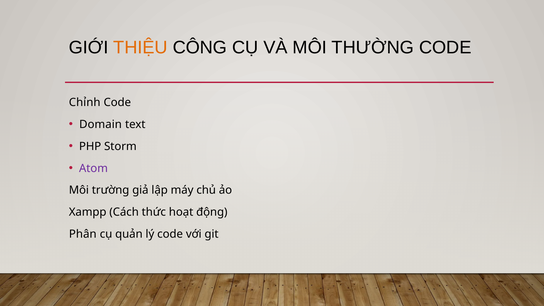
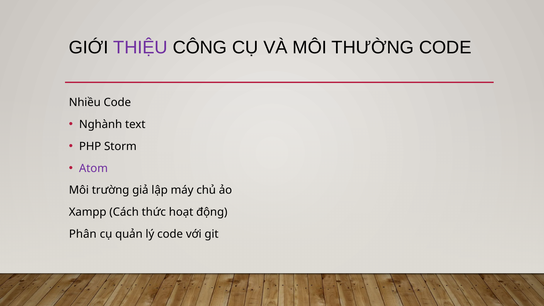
THIỆU colour: orange -> purple
Chỉnh: Chỉnh -> Nhiều
Domain: Domain -> Nghành
